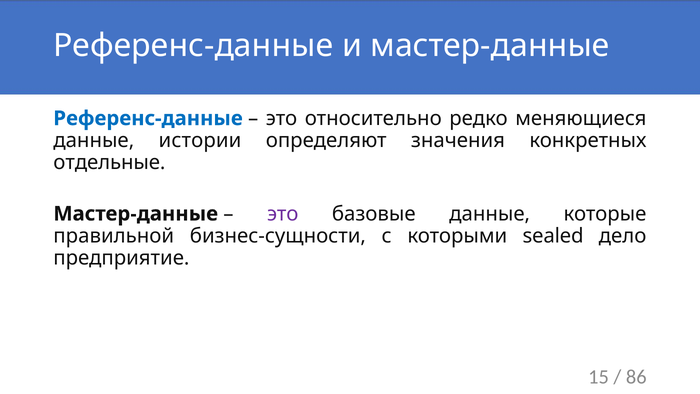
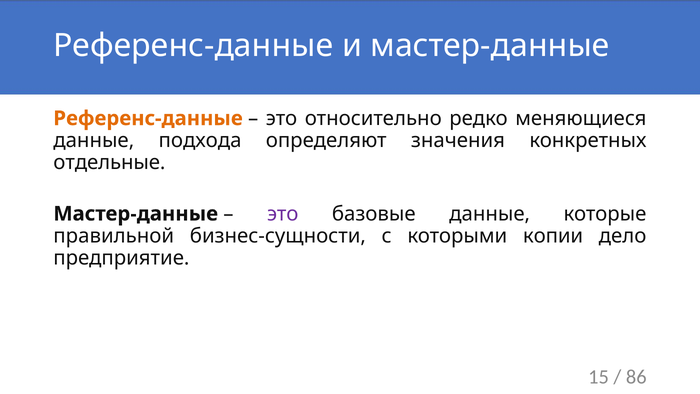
Референс-данные at (148, 118) colour: blue -> orange
истории: истории -> подхода
sealed: sealed -> копии
